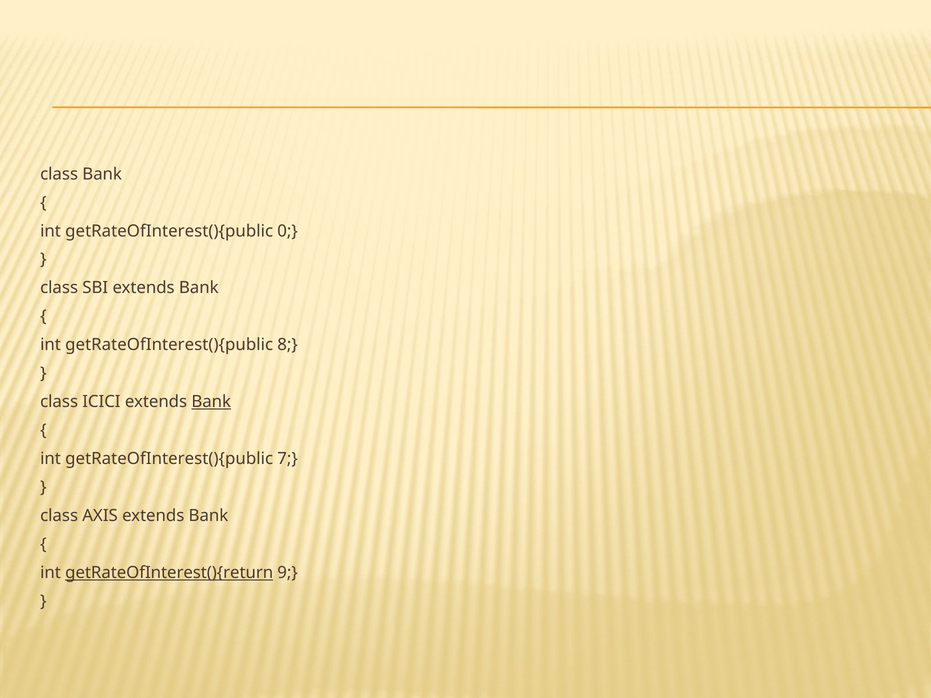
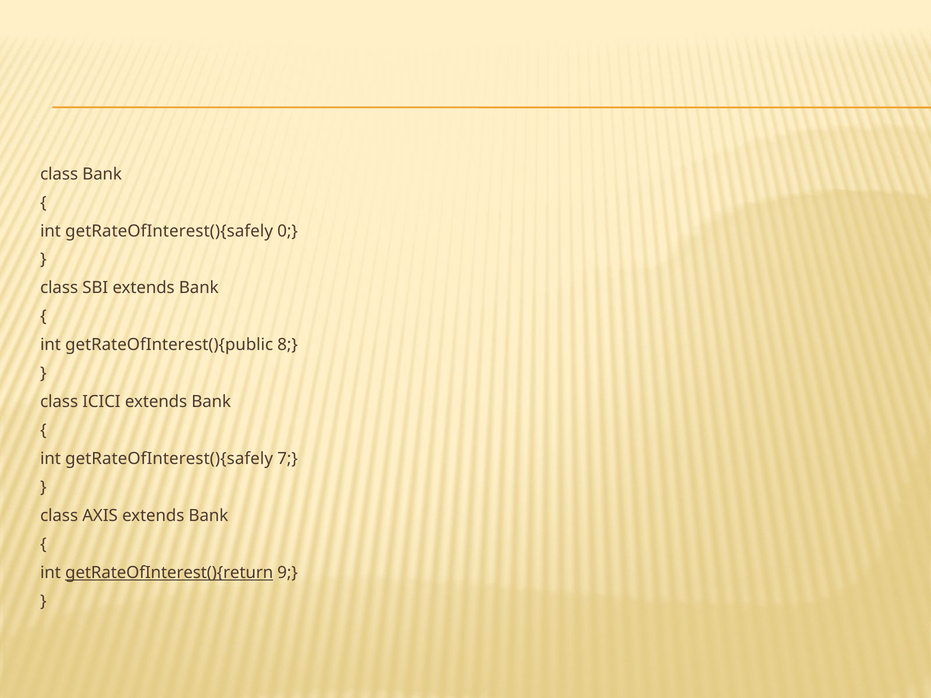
getRateOfInterest(){public at (169, 231): getRateOfInterest(){public -> getRateOfInterest(){safely
Bank at (211, 402) underline: present -> none
getRateOfInterest(){public at (169, 459): getRateOfInterest(){public -> getRateOfInterest(){safely
